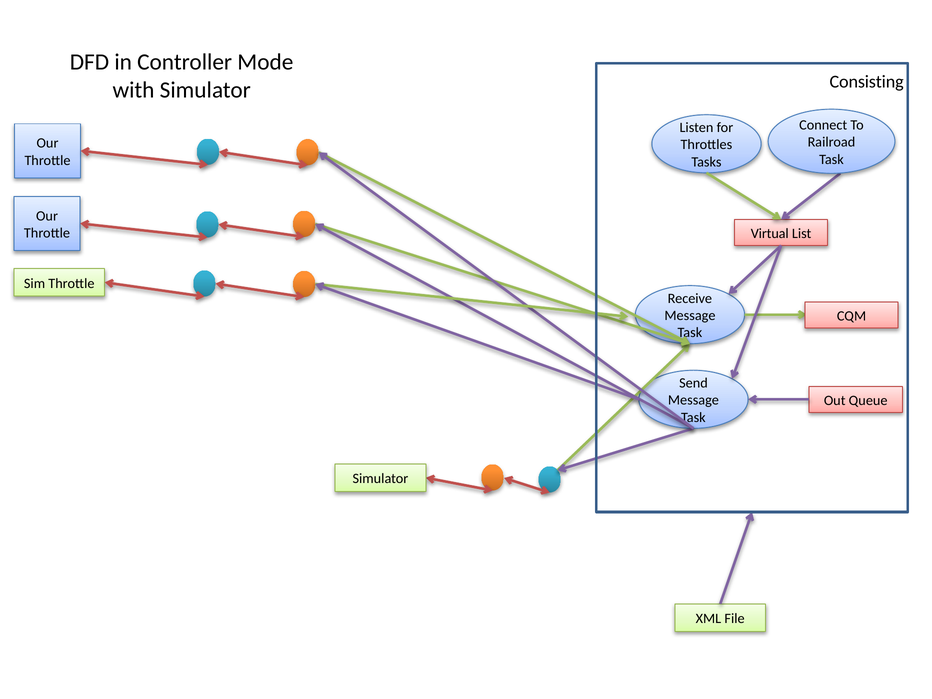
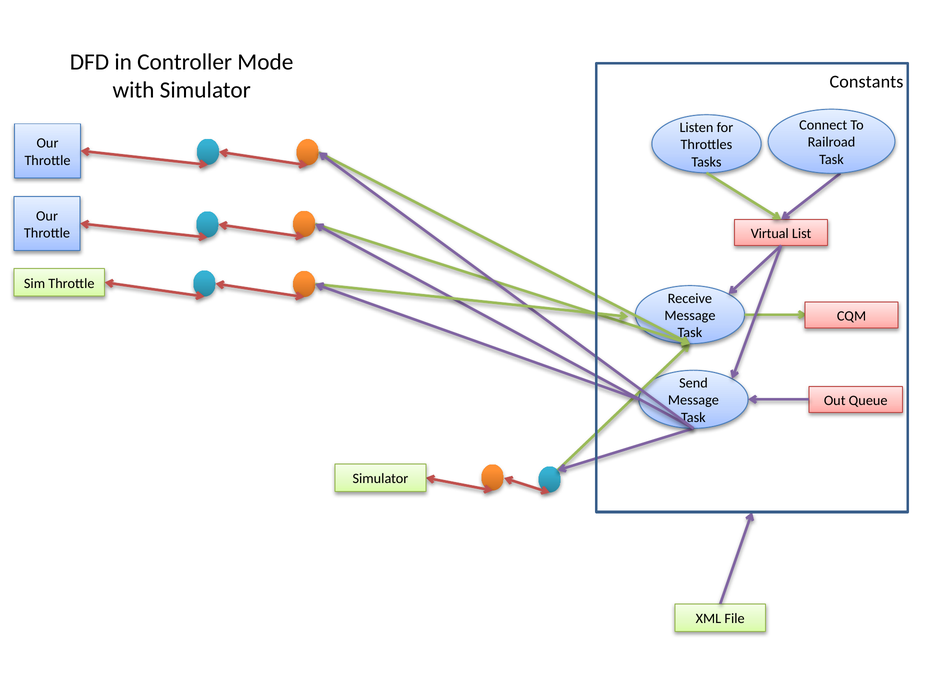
Consisting: Consisting -> Constants
